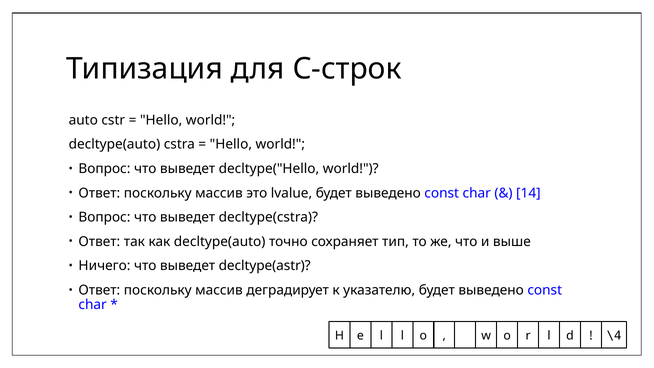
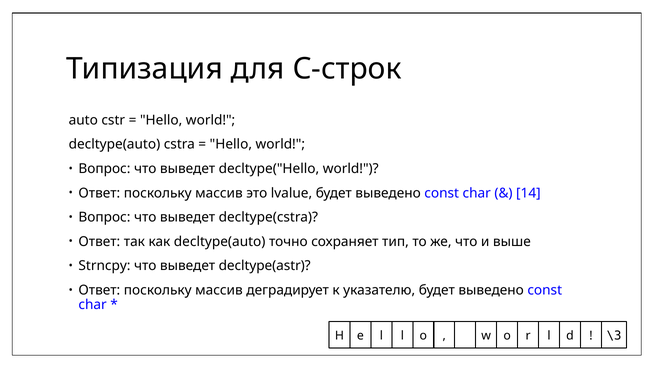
Ничего: Ничего -> Strncpy
\4: \4 -> \3
